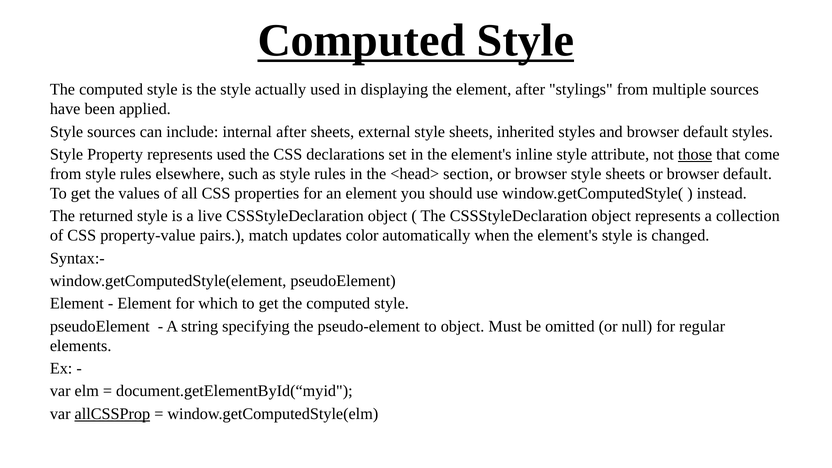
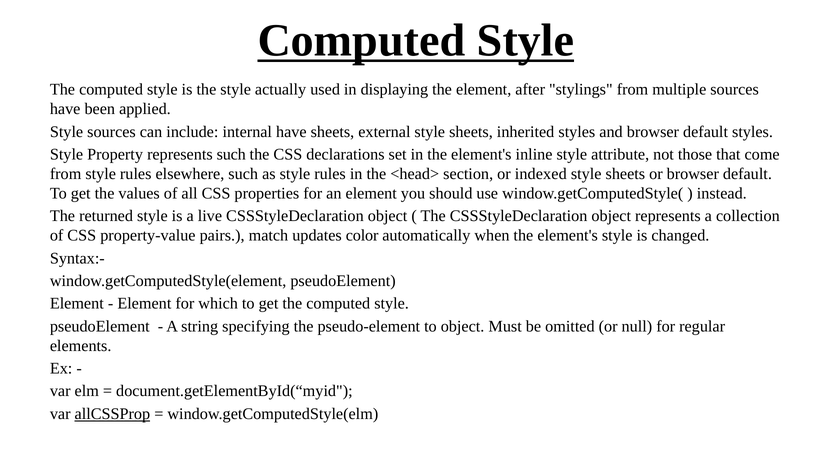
internal after: after -> have
represents used: used -> such
those underline: present -> none
section or browser: browser -> indexed
